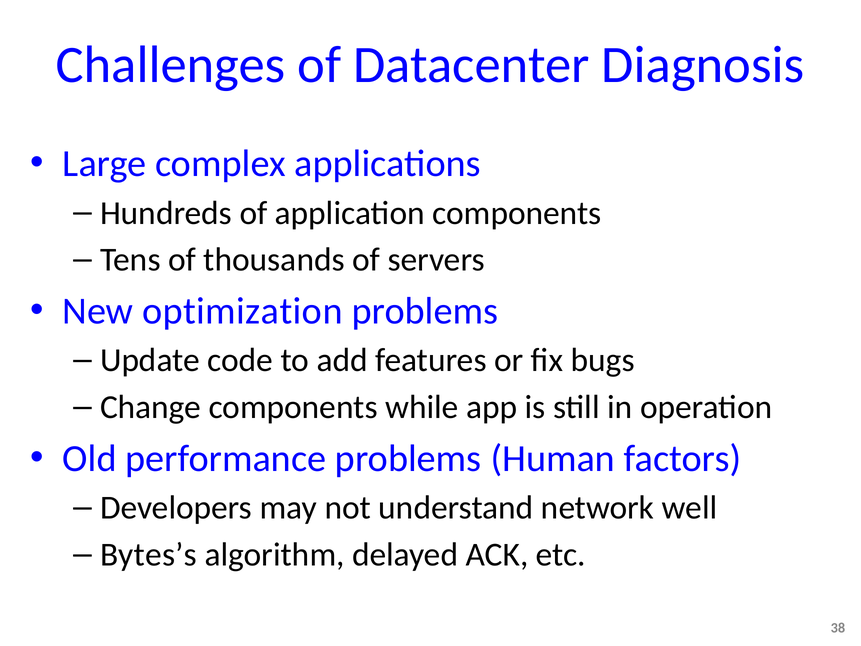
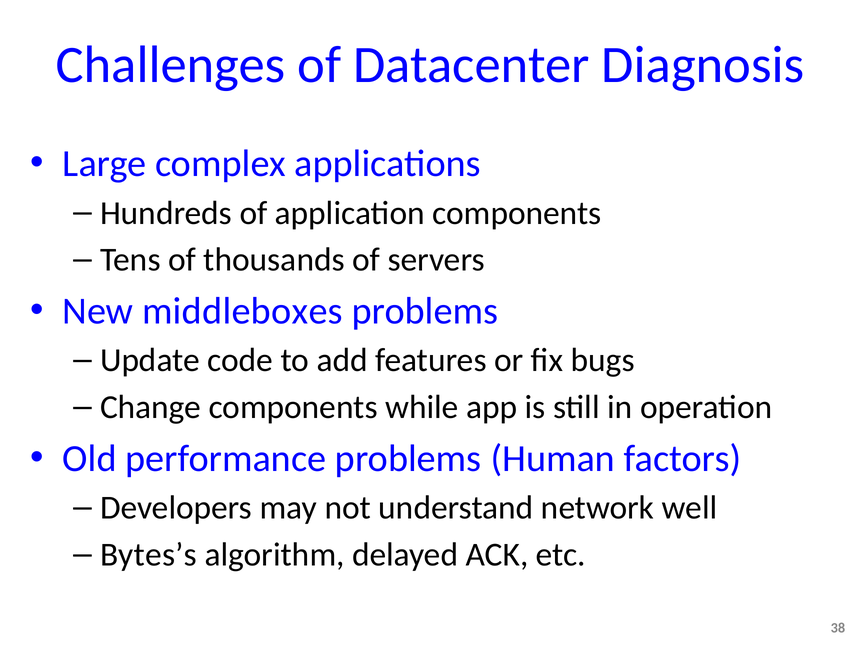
optimization: optimization -> middleboxes
